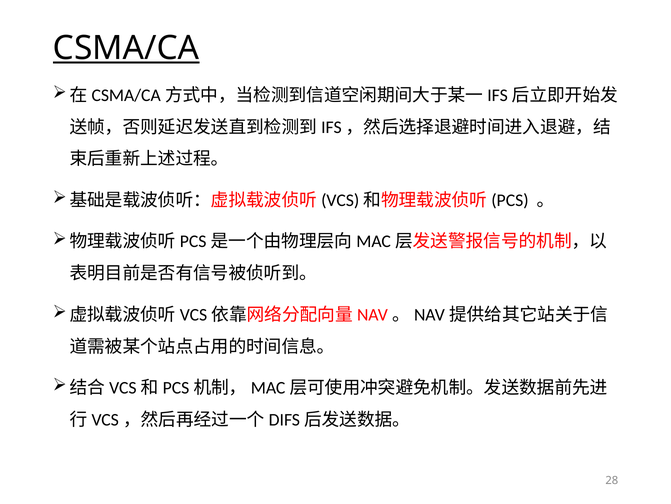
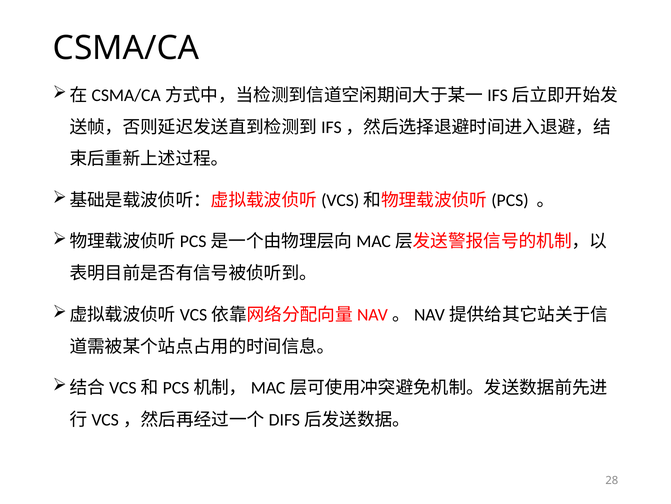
CSMA/CA underline: present -> none
